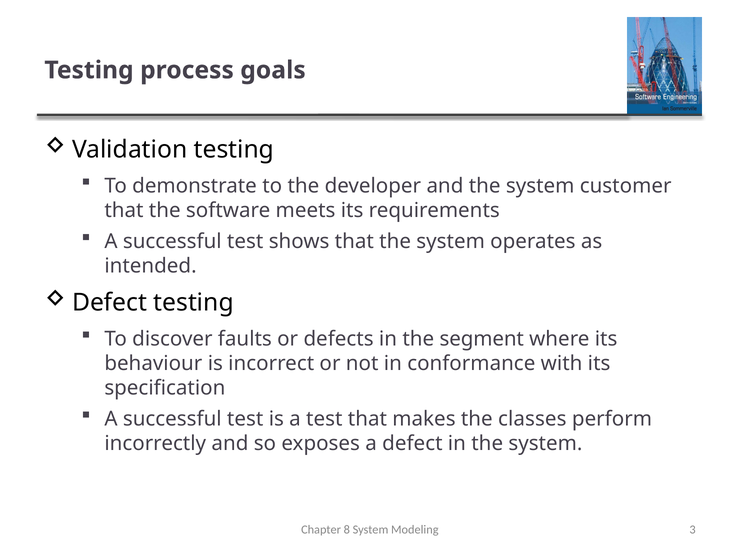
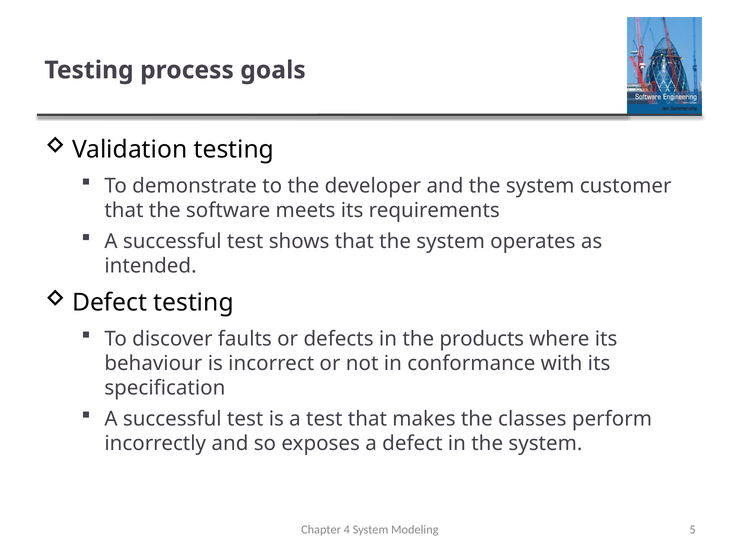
segment: segment -> products
8: 8 -> 4
3: 3 -> 5
